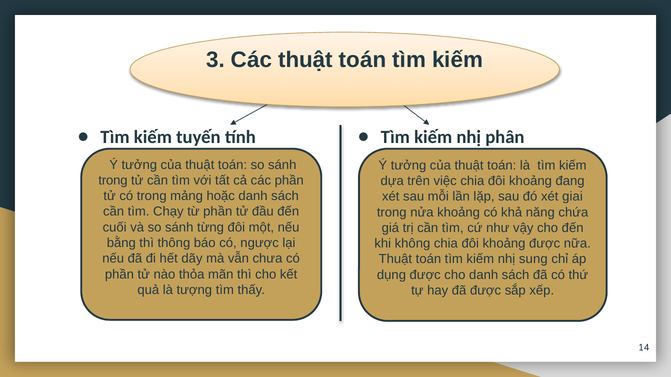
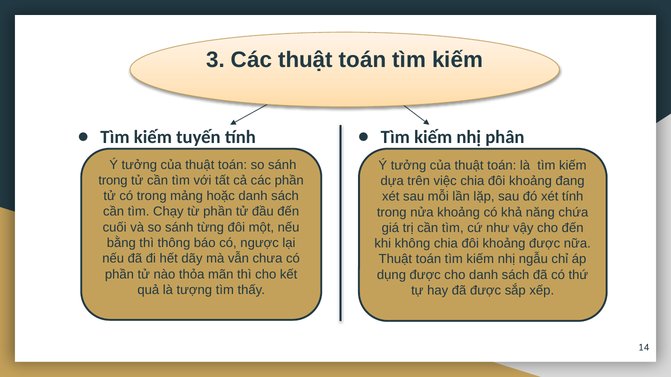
xét giai: giai -> tính
sung: sung -> ngẫu
